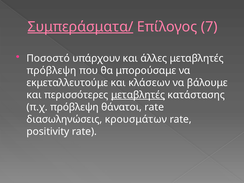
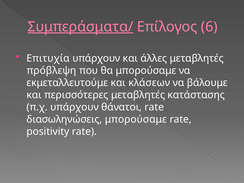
7: 7 -> 6
Ποσοστό: Ποσοστό -> Επιτυχία
μεταβλητές at (138, 95) underline: present -> none
π.χ πρόβλεψη: πρόβλεψη -> υπάρχουν
διασωληνώσεις κρουσμάτων: κρουσμάτων -> μπορούσαμε
